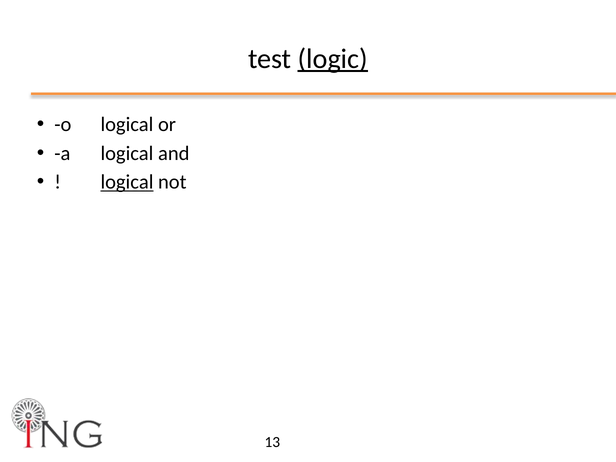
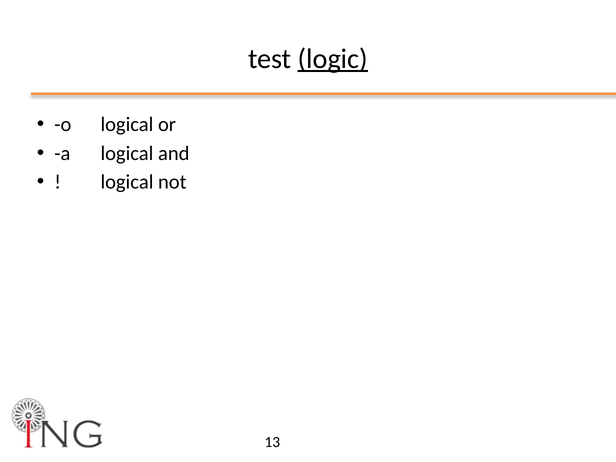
logical at (127, 182) underline: present -> none
